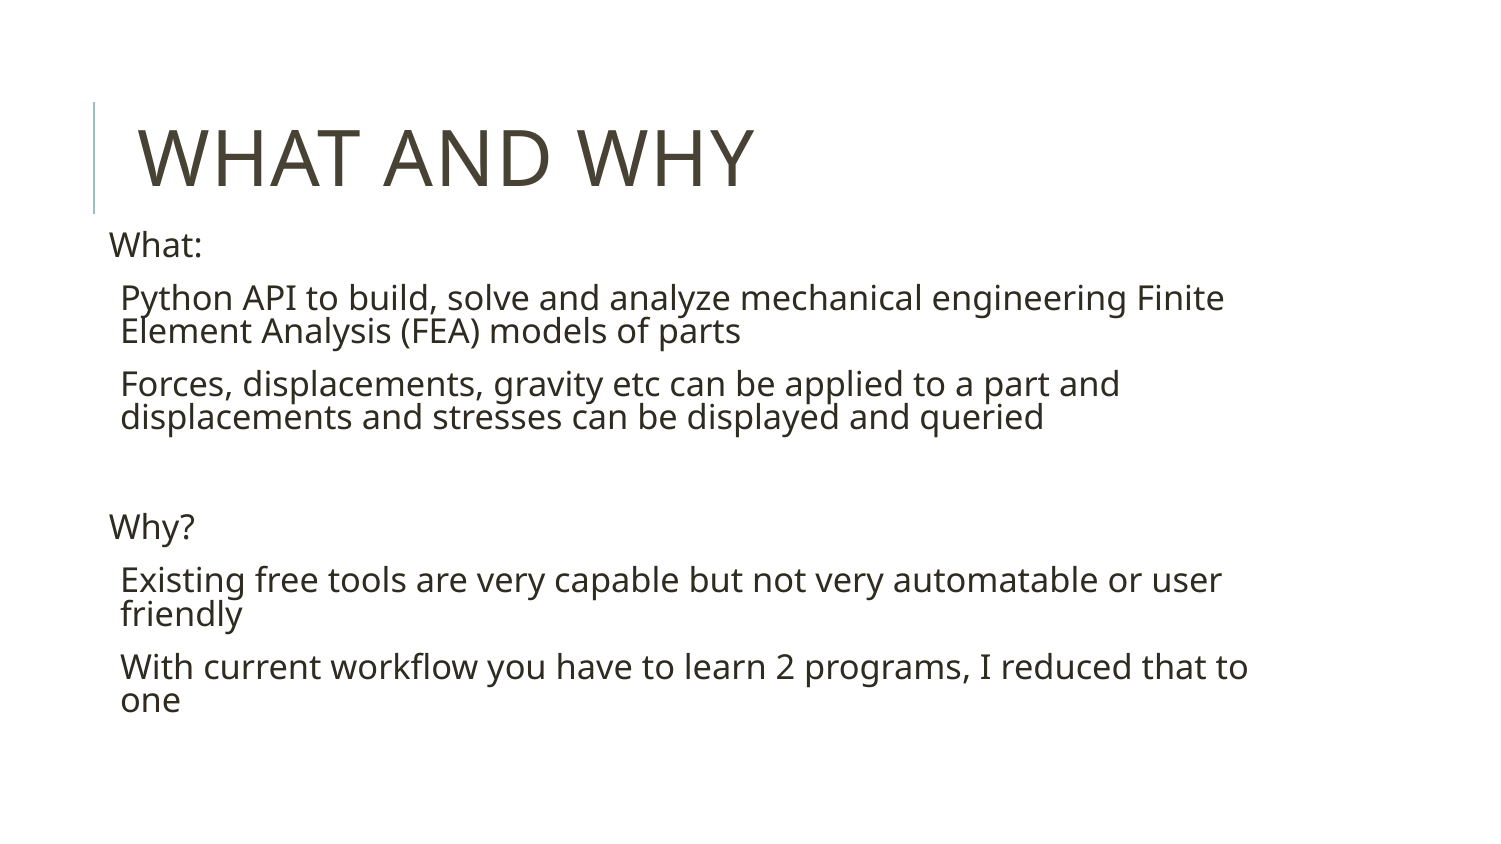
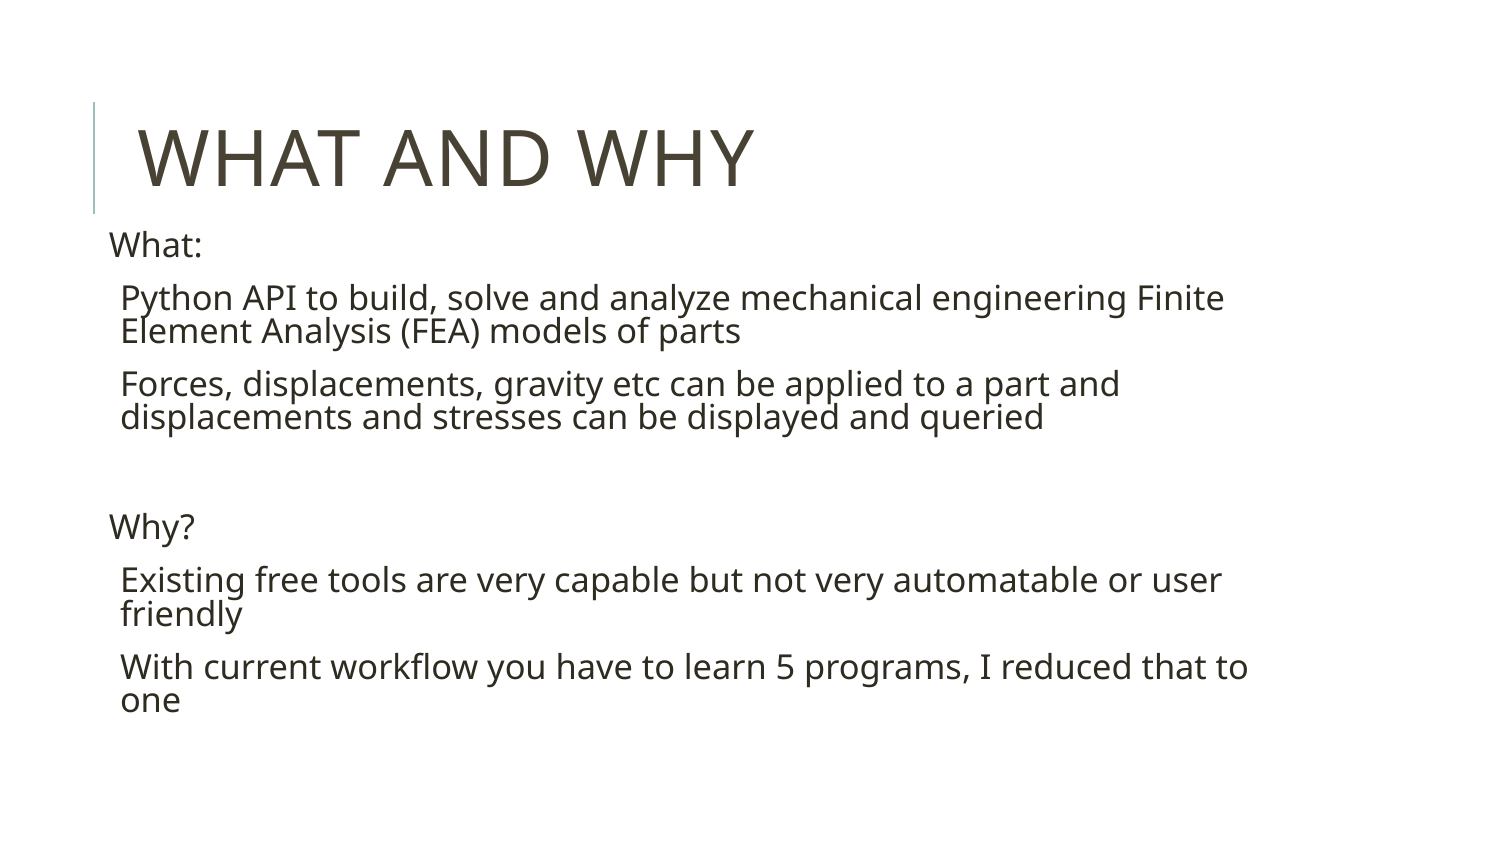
2: 2 -> 5
